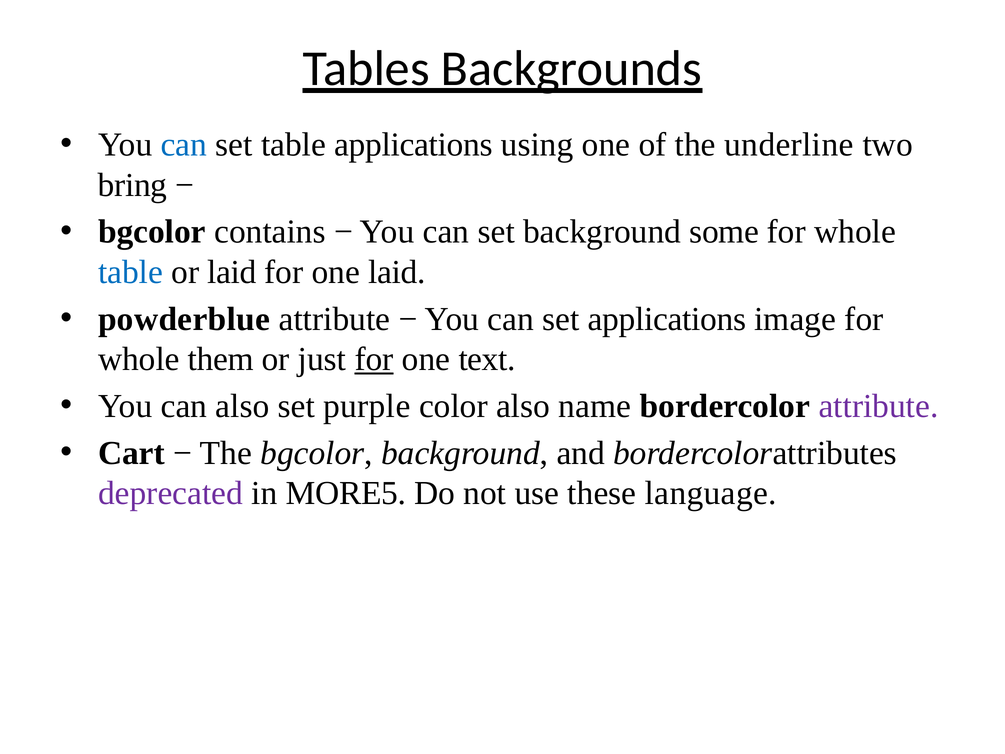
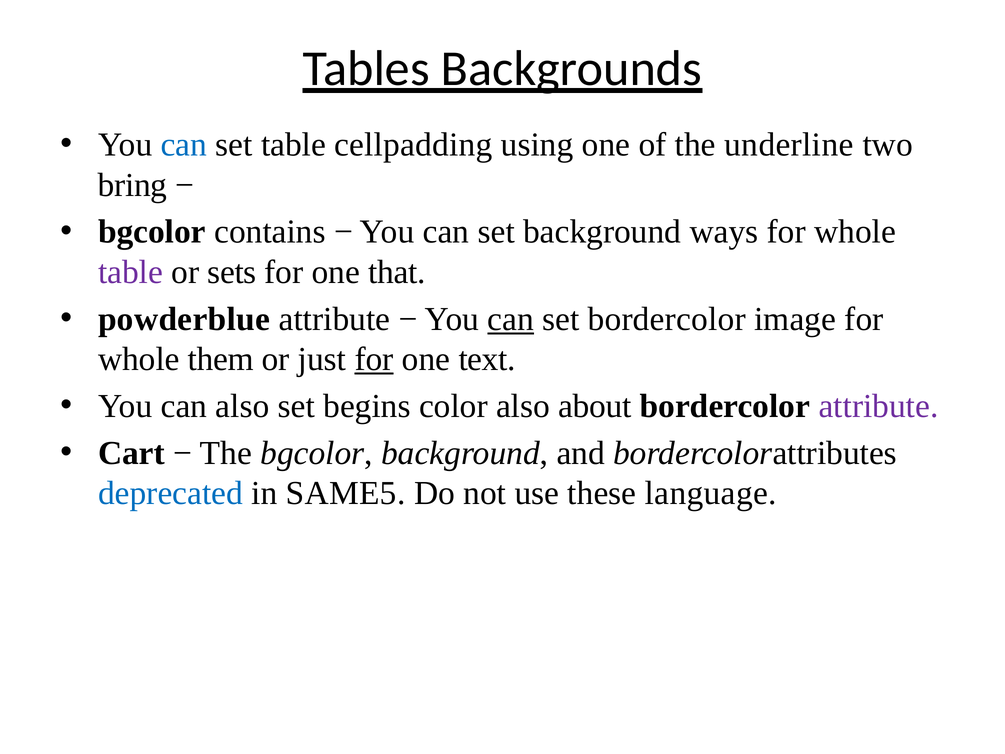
table applications: applications -> cellpadding
some: some -> ways
table at (130, 272) colour: blue -> purple
or laid: laid -> sets
one laid: laid -> that
can at (511, 319) underline: none -> present
set applications: applications -> bordercolor
purple: purple -> begins
name: name -> about
deprecated colour: purple -> blue
MORE5: MORE5 -> SAME5
